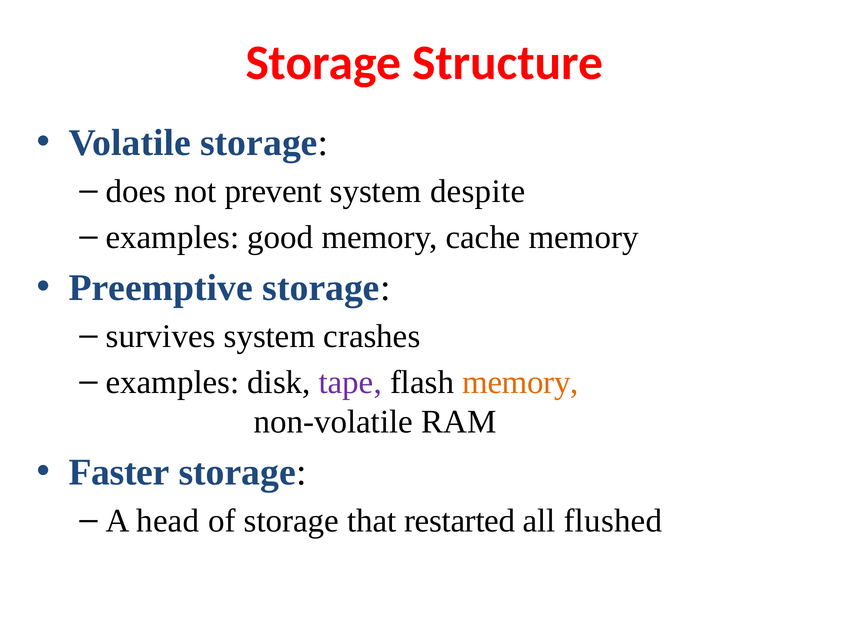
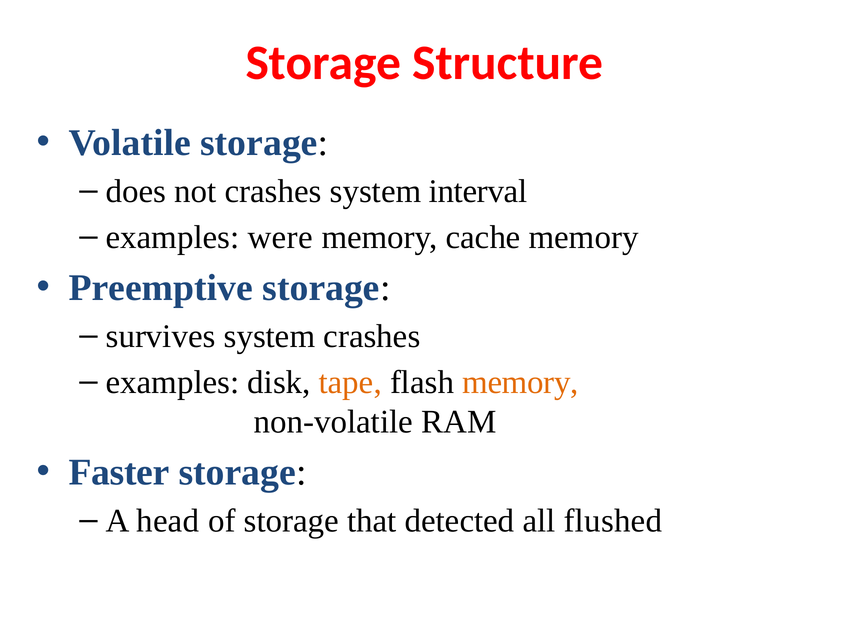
not prevent: prevent -> crashes
despite: despite -> interval
good: good -> were
tape colour: purple -> orange
restarted: restarted -> detected
